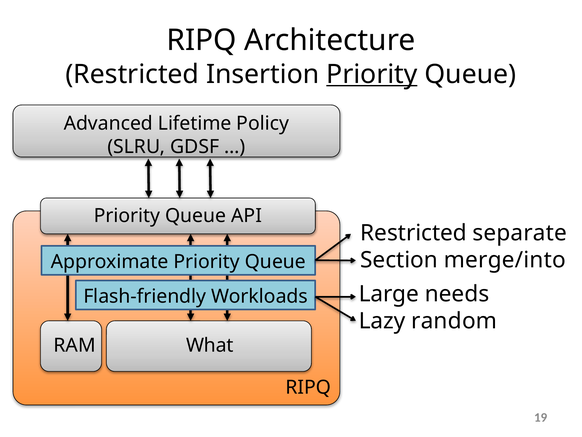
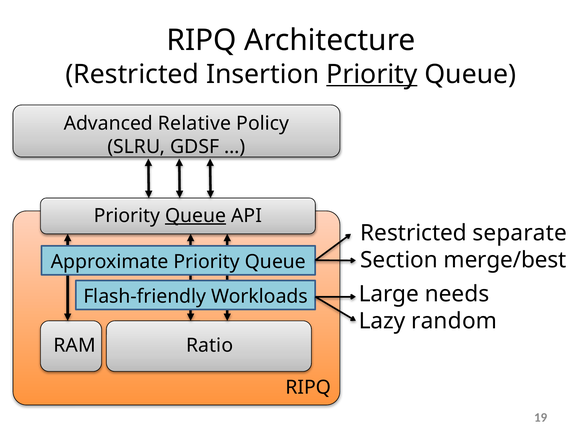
Lifetime: Lifetime -> Relative
Queue at (196, 215) underline: none -> present
merge/into: merge/into -> merge/best
What: What -> Ratio
